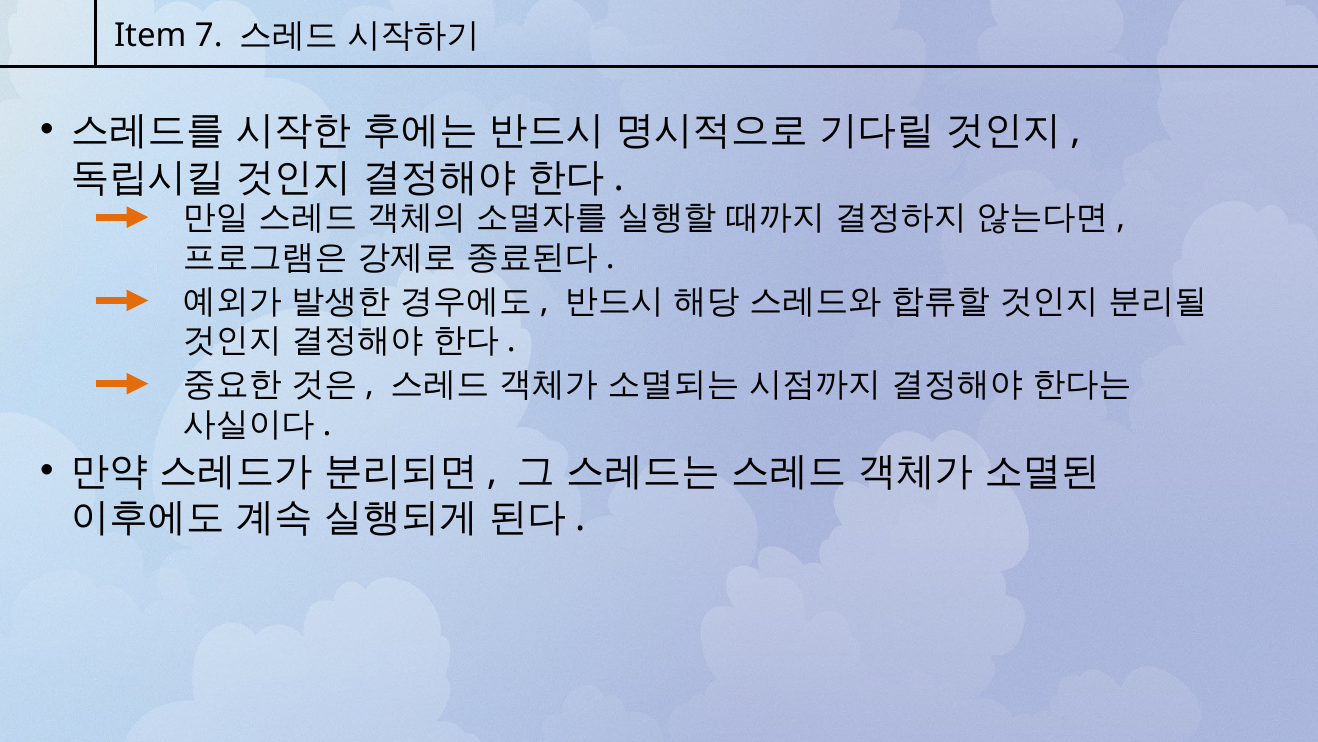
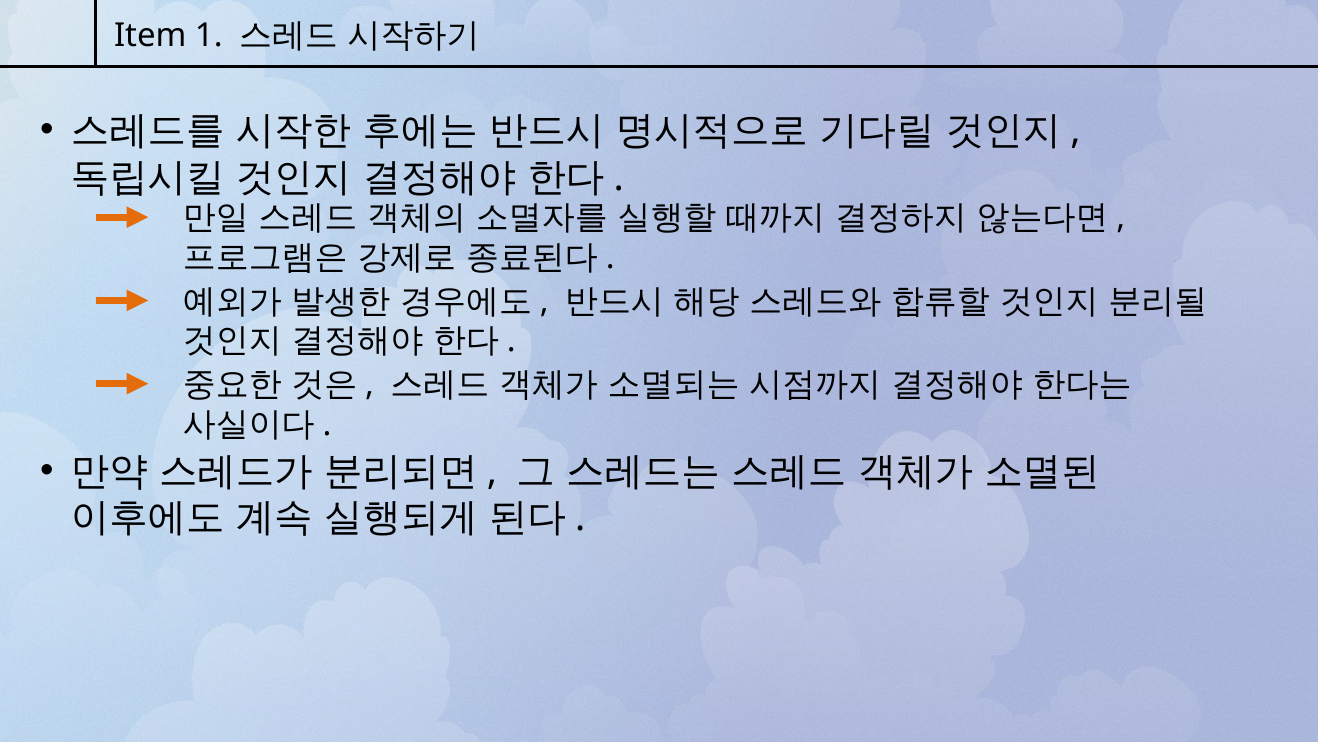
7: 7 -> 1
